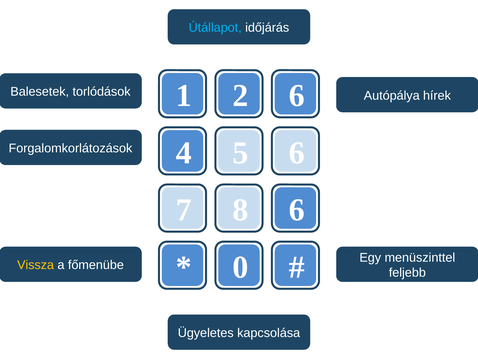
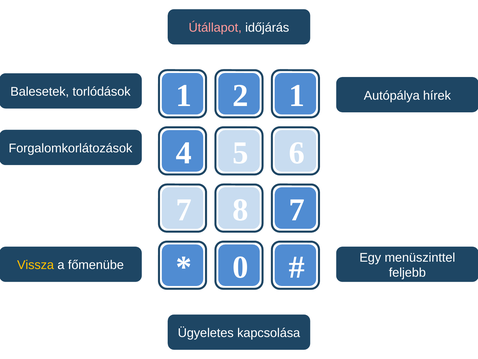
Útállapot colour: light blue -> pink
1 6: 6 -> 1
7 6: 6 -> 7
